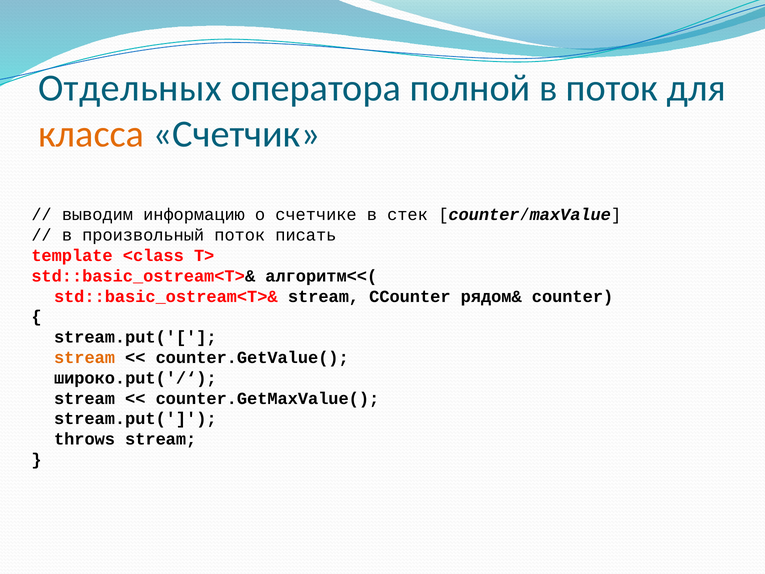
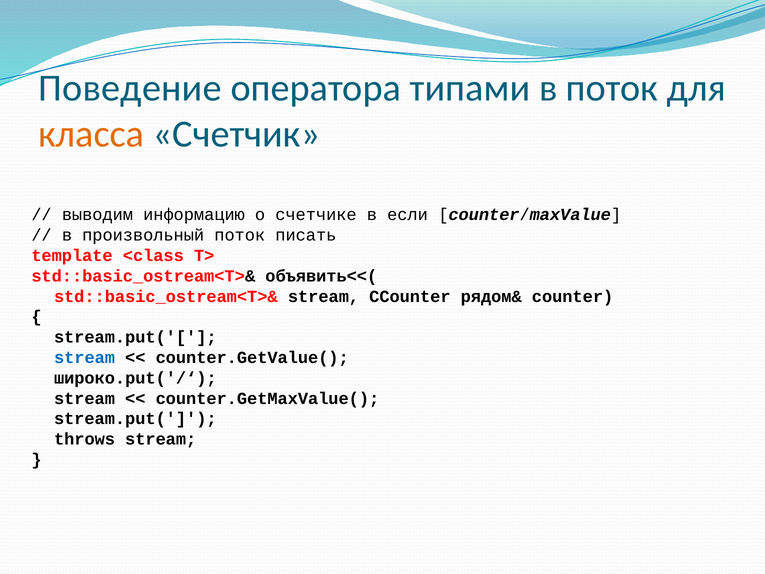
Отдельных: Отдельных -> Поведение
полной: полной -> типами
стек: стек -> если
алгоритм<<(: алгоритм<<( -> объявить<<(
stream at (85, 358) colour: orange -> blue
